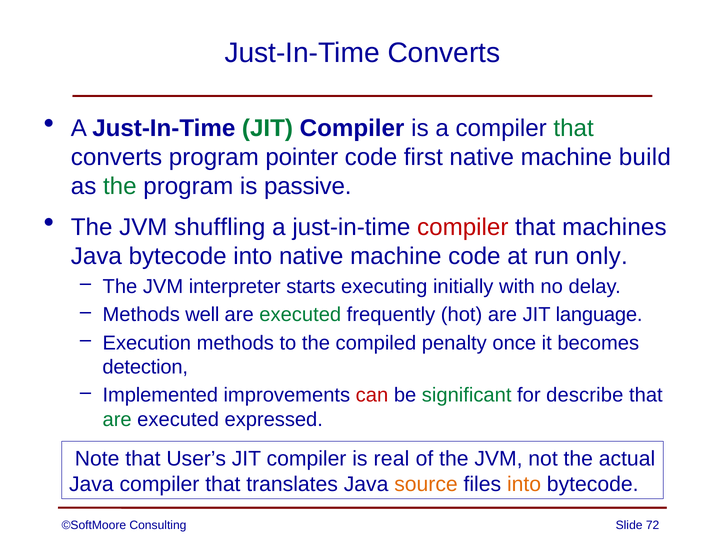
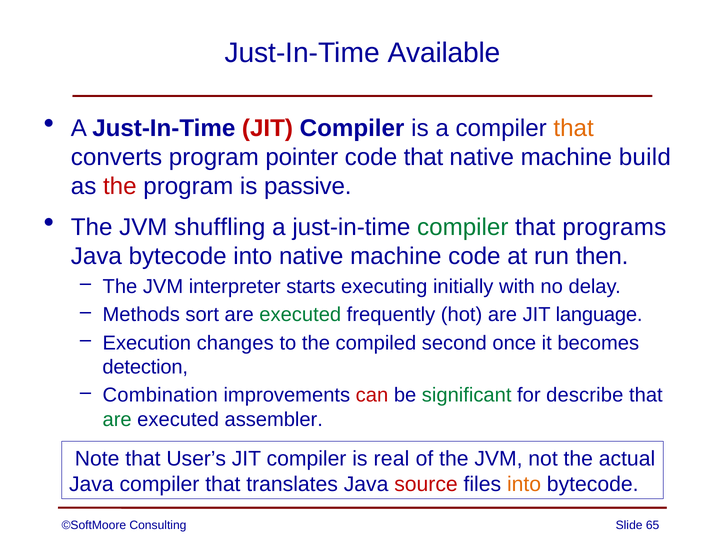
Just-In-Time Converts: Converts -> Available
JIT at (267, 128) colour: green -> red
that at (574, 128) colour: green -> orange
code first: first -> that
the at (120, 186) colour: green -> red
compiler at (463, 227) colour: red -> green
machines: machines -> programs
only: only -> then
well: well -> sort
Execution methods: methods -> changes
penalty: penalty -> second
Implemented: Implemented -> Combination
expressed: expressed -> assembler
source colour: orange -> red
72: 72 -> 65
